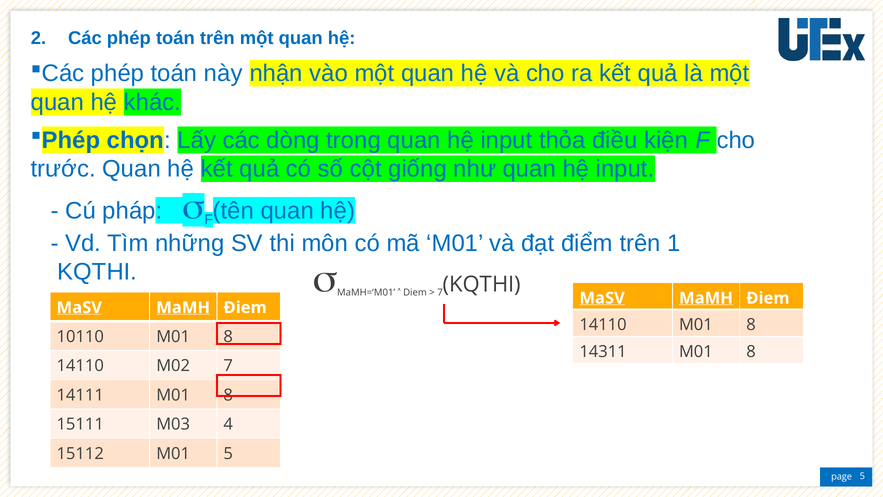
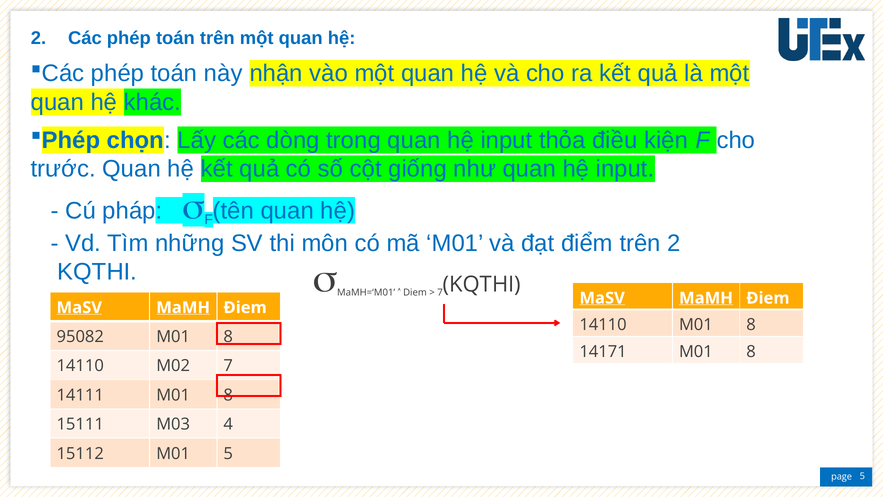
trên 1: 1 -> 2
10110: 10110 -> 95082
14311: 14311 -> 14171
